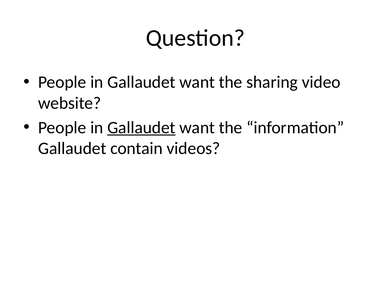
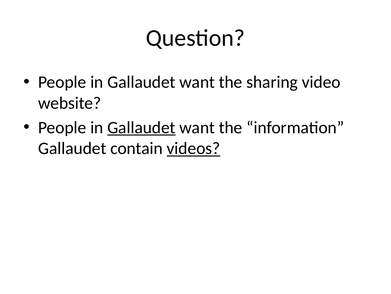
videos underline: none -> present
